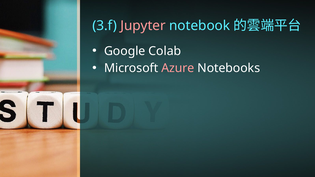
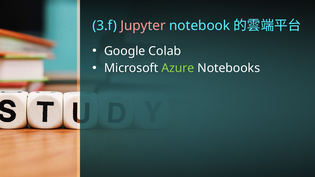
Azure colour: pink -> light green
